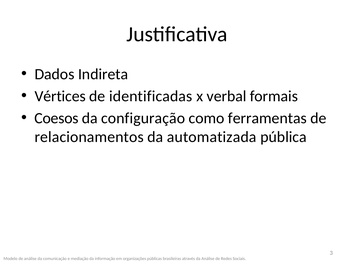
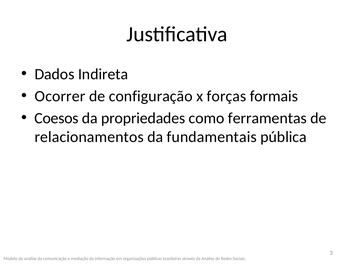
Vértices: Vértices -> Ocorrer
identificadas: identificadas -> configuração
verbal: verbal -> forças
configuração: configuração -> propriedades
automatizada: automatizada -> fundamentais
